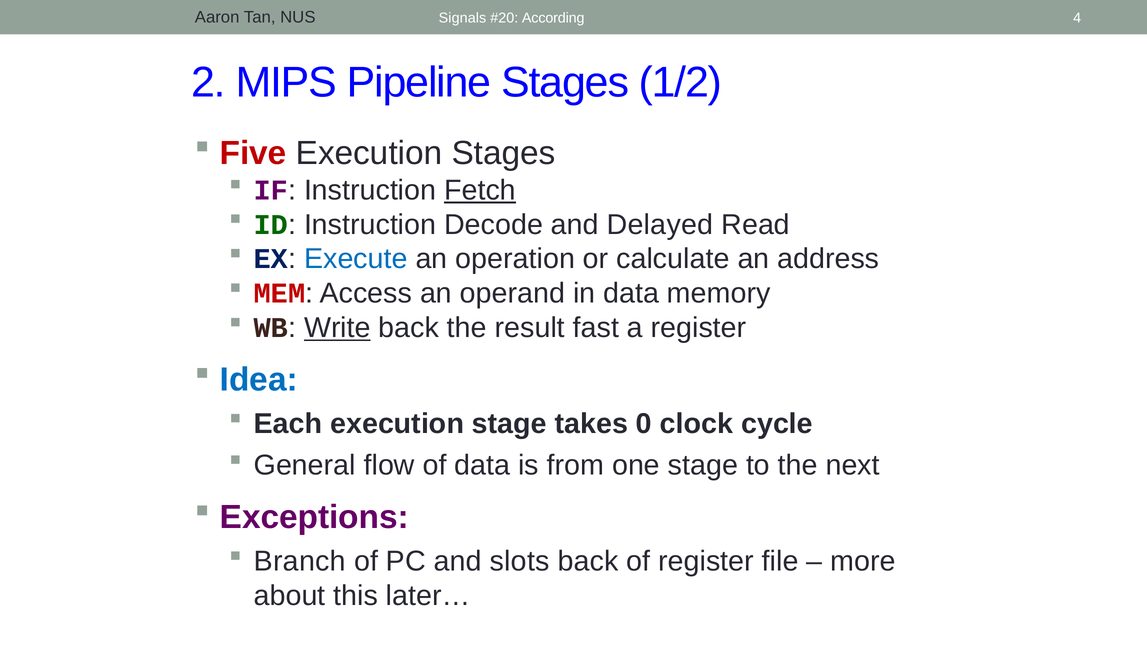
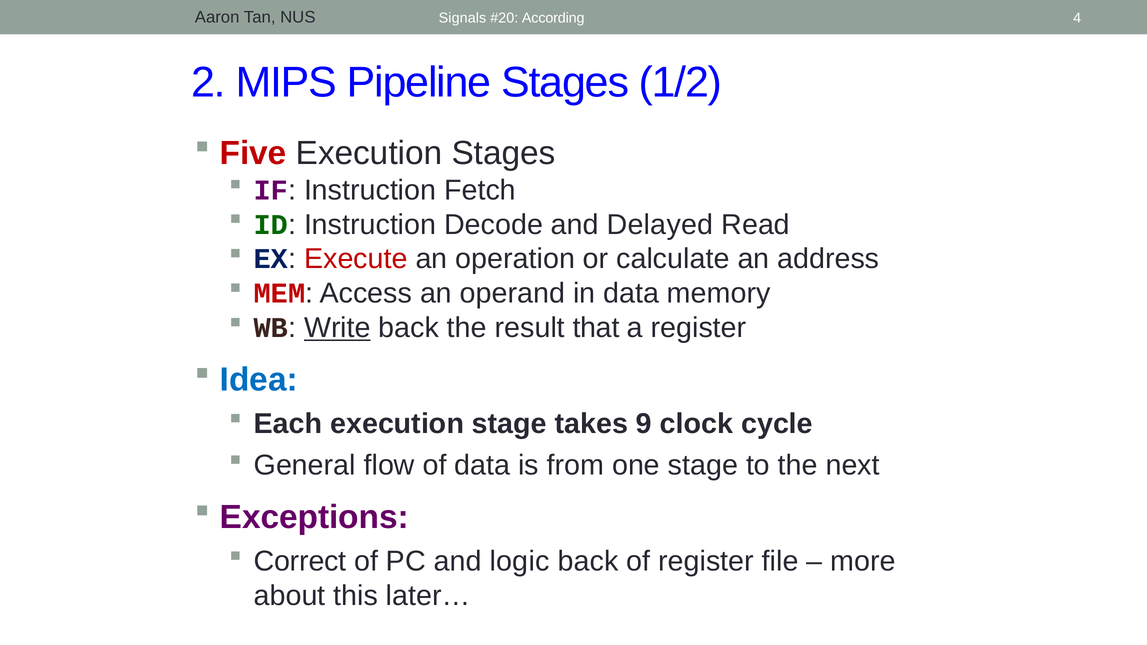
Fetch underline: present -> none
Execute colour: blue -> red
fast: fast -> that
0: 0 -> 9
Branch: Branch -> Correct
slots: slots -> logic
